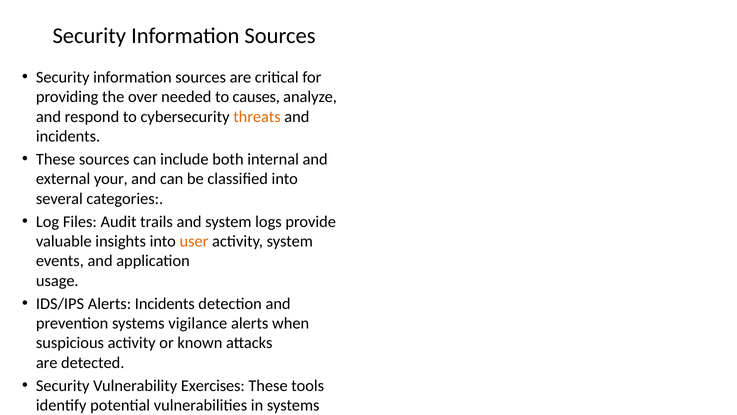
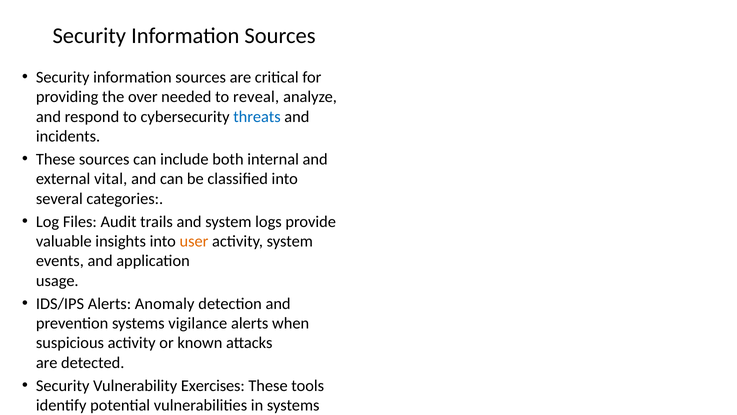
to causes: causes -> reveal
threats at (257, 117) colour: orange -> blue
your: your -> vital
Alerts Incidents: Incidents -> Anomaly
